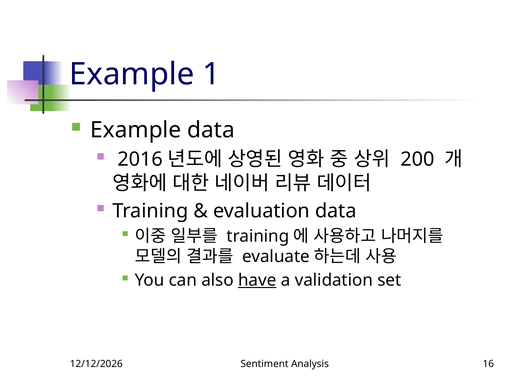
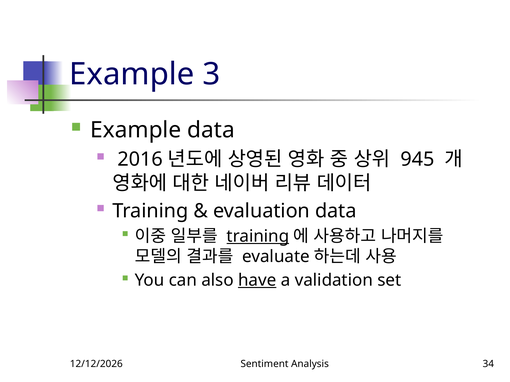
1: 1 -> 3
200: 200 -> 945
training at (258, 236) underline: none -> present
16: 16 -> 34
